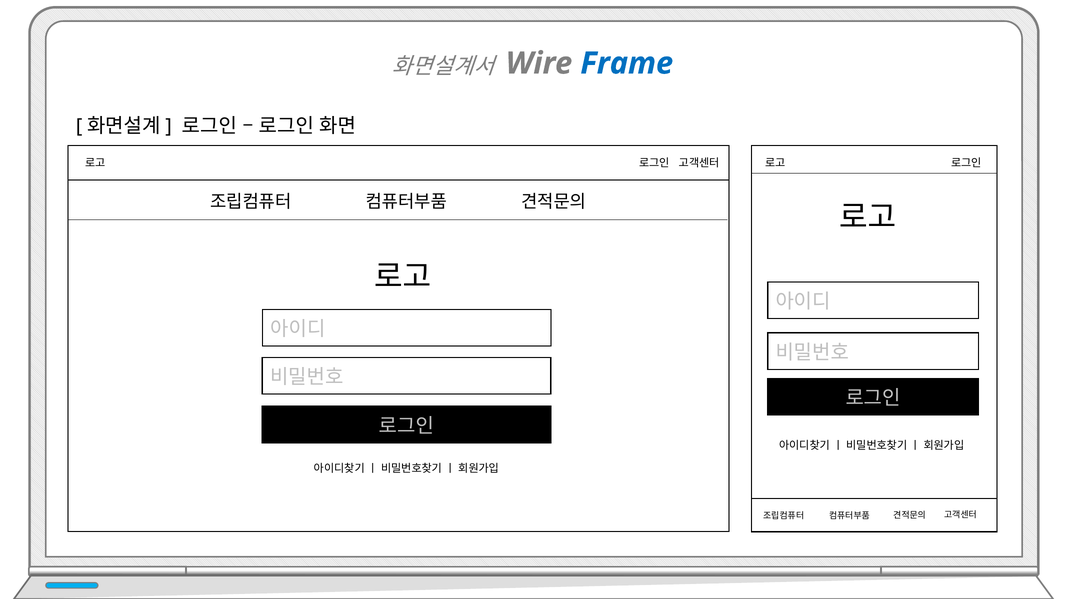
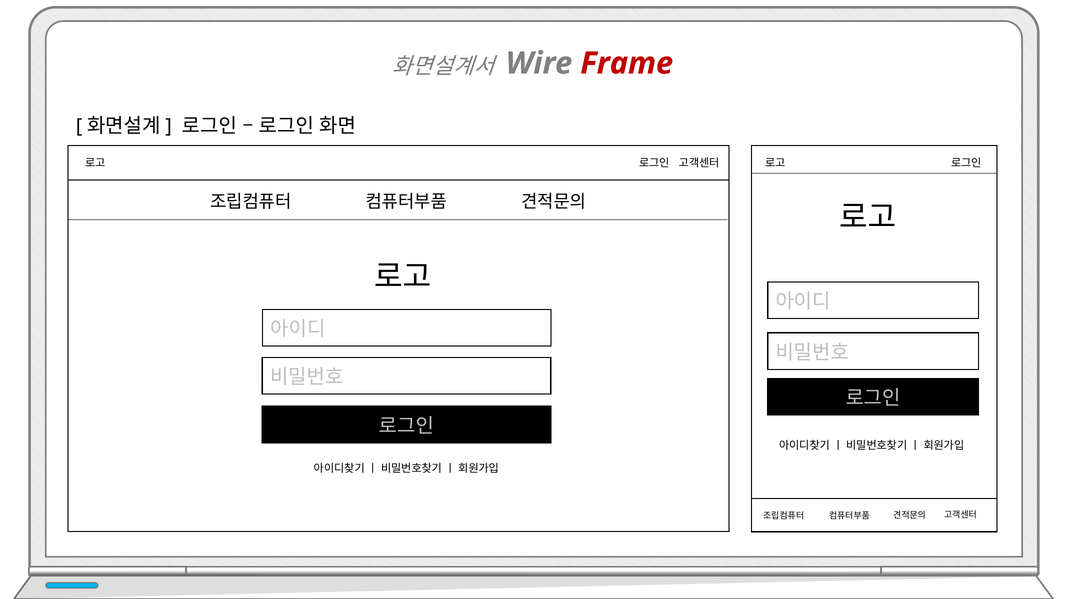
Frame colour: blue -> red
